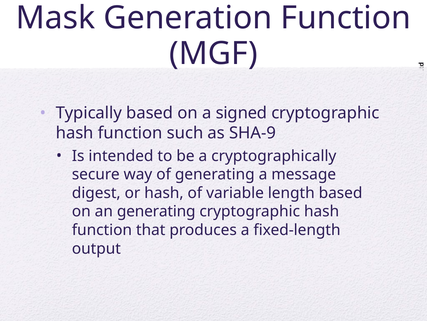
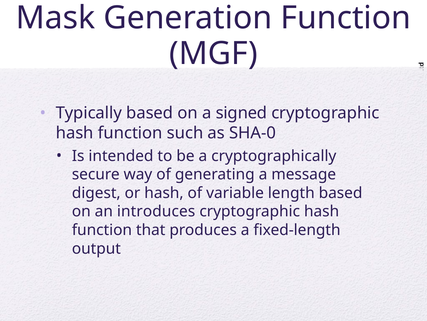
SHA-9: SHA-9 -> SHA-0
an generating: generating -> introduces
